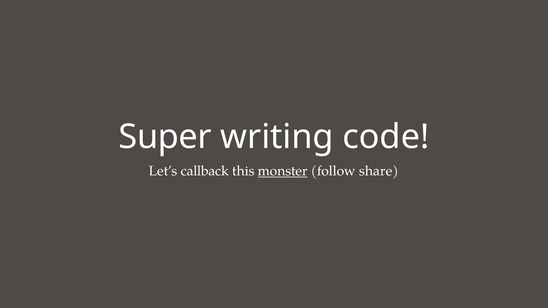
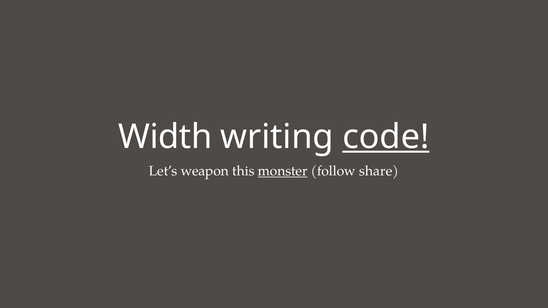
Super: Super -> Width
code underline: none -> present
callback: callback -> weapon
